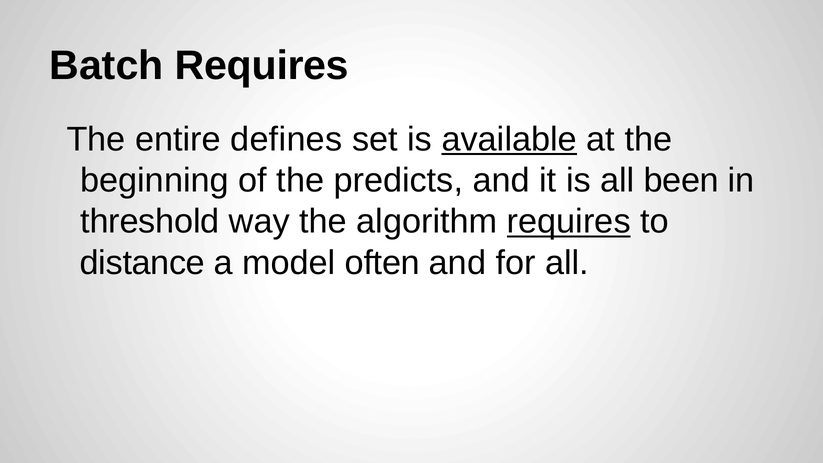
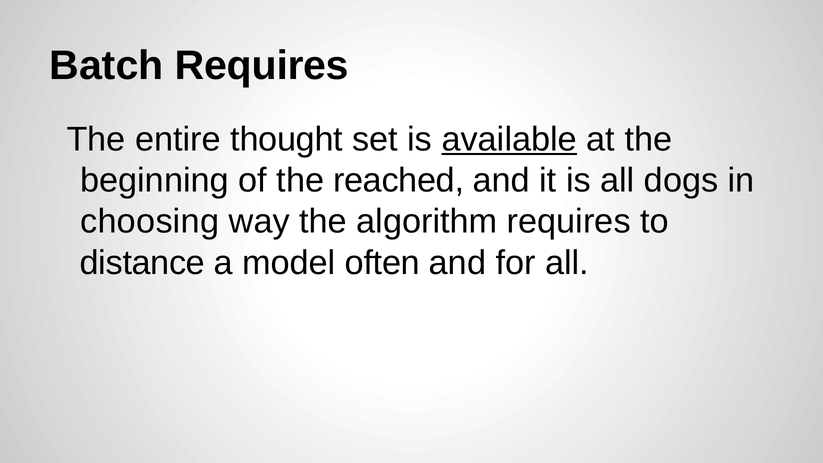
defines: defines -> thought
predicts: predicts -> reached
been: been -> dogs
threshold: threshold -> choosing
requires at (569, 222) underline: present -> none
